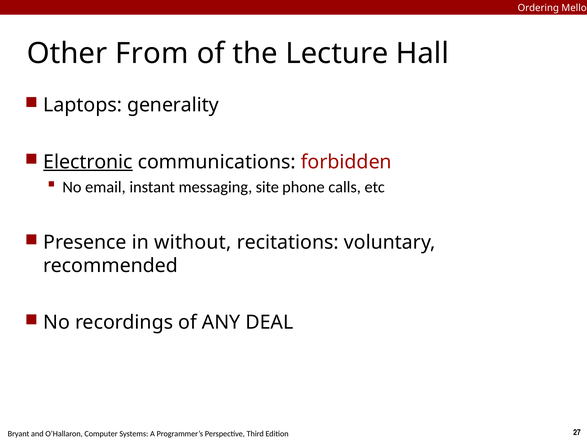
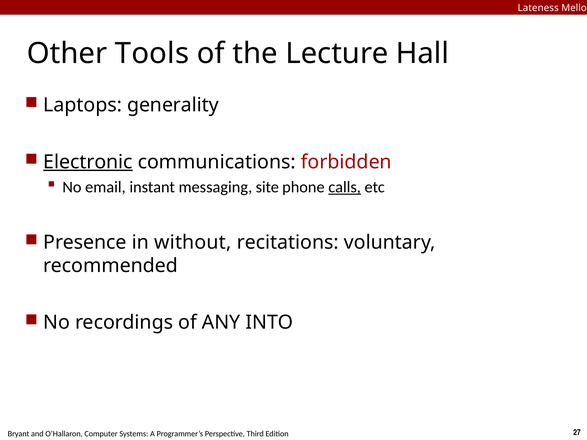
Ordering: Ordering -> Lateness
From: From -> Tools
calls underline: none -> present
DEAL: DEAL -> INTO
